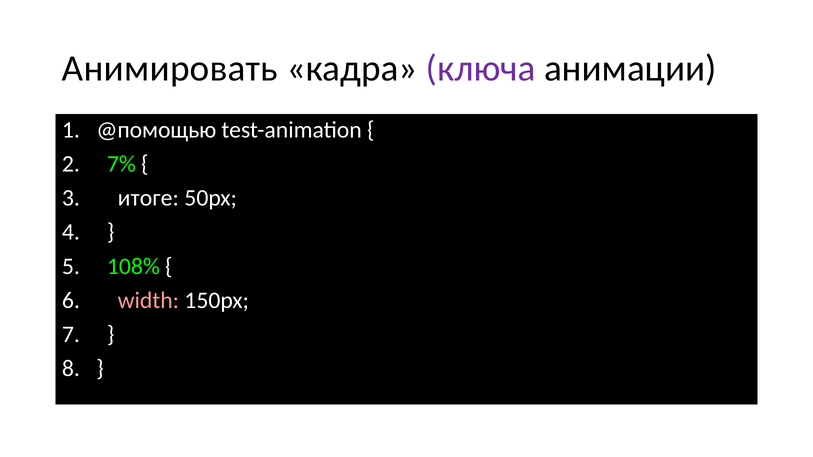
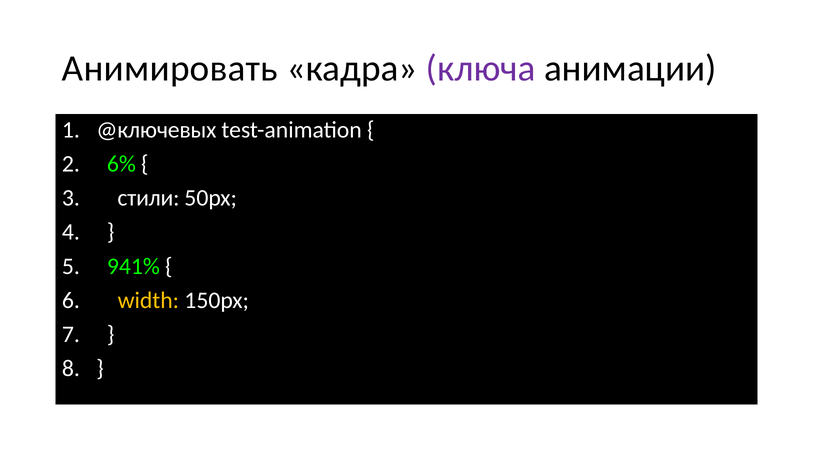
@помощью: @помощью -> @ключевых
7%: 7% -> 6%
итоге: итоге -> стили
108%: 108% -> 941%
width colour: pink -> yellow
